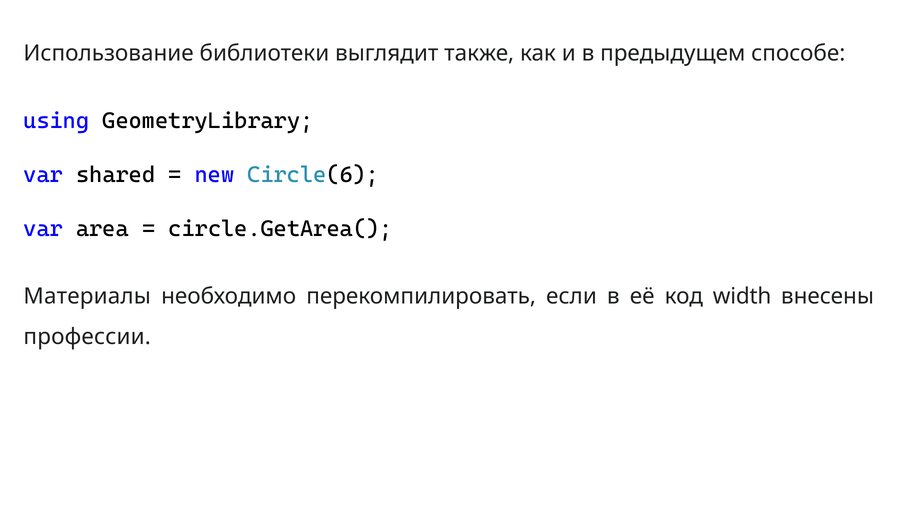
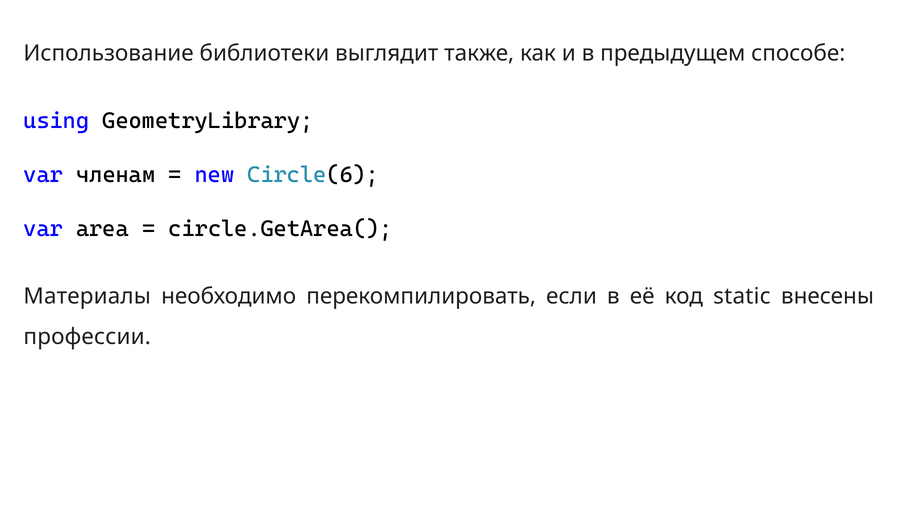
shared: shared -> членам
width: width -> static
